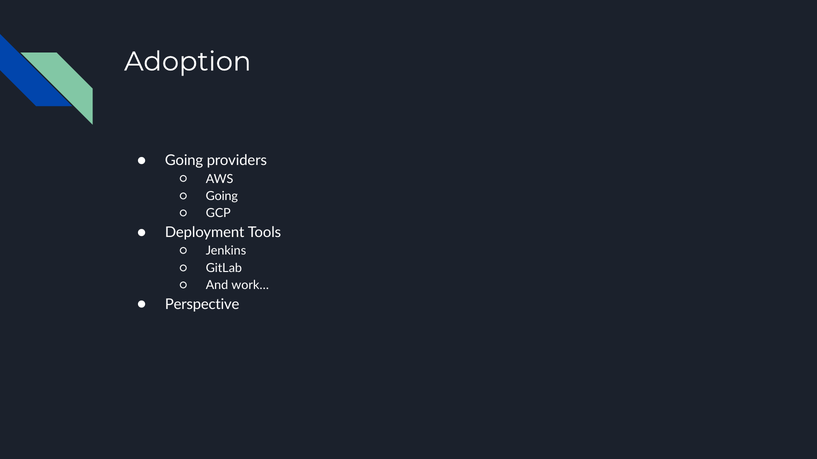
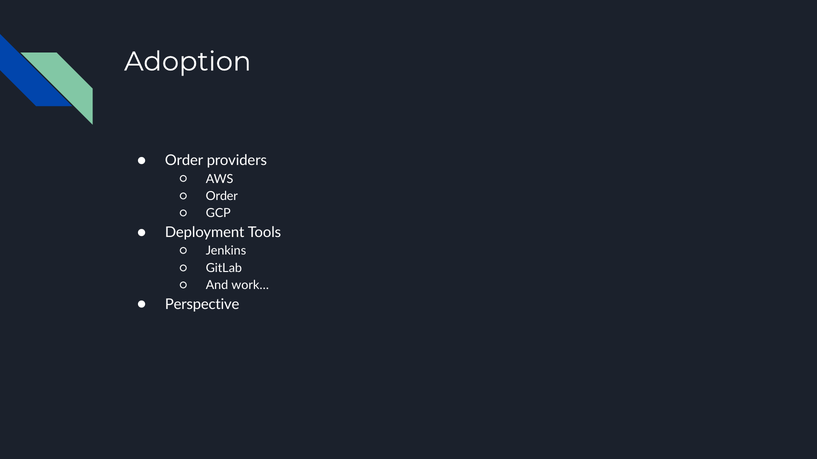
Going at (184, 161): Going -> Order
Going at (222, 196): Going -> Order
